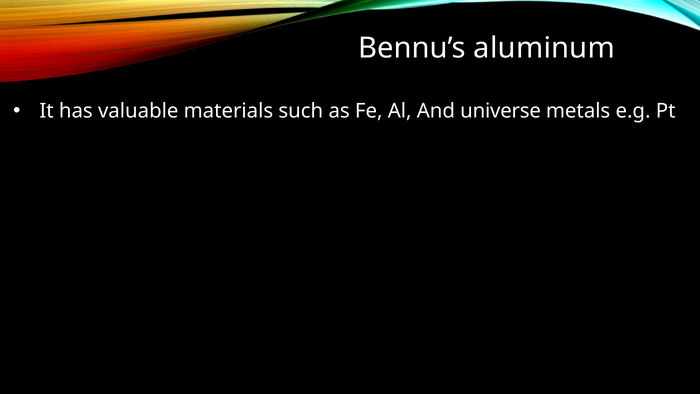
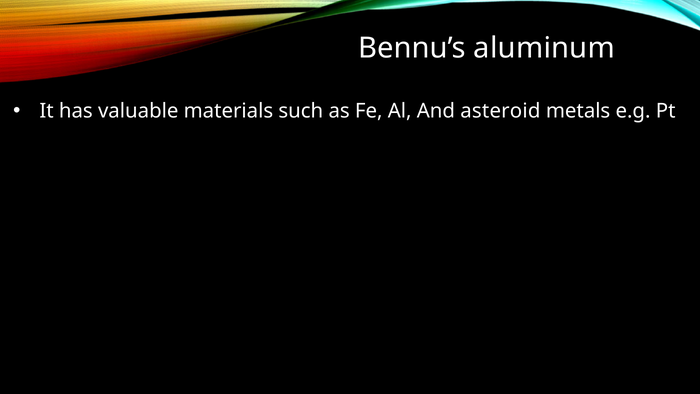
universe: universe -> asteroid
